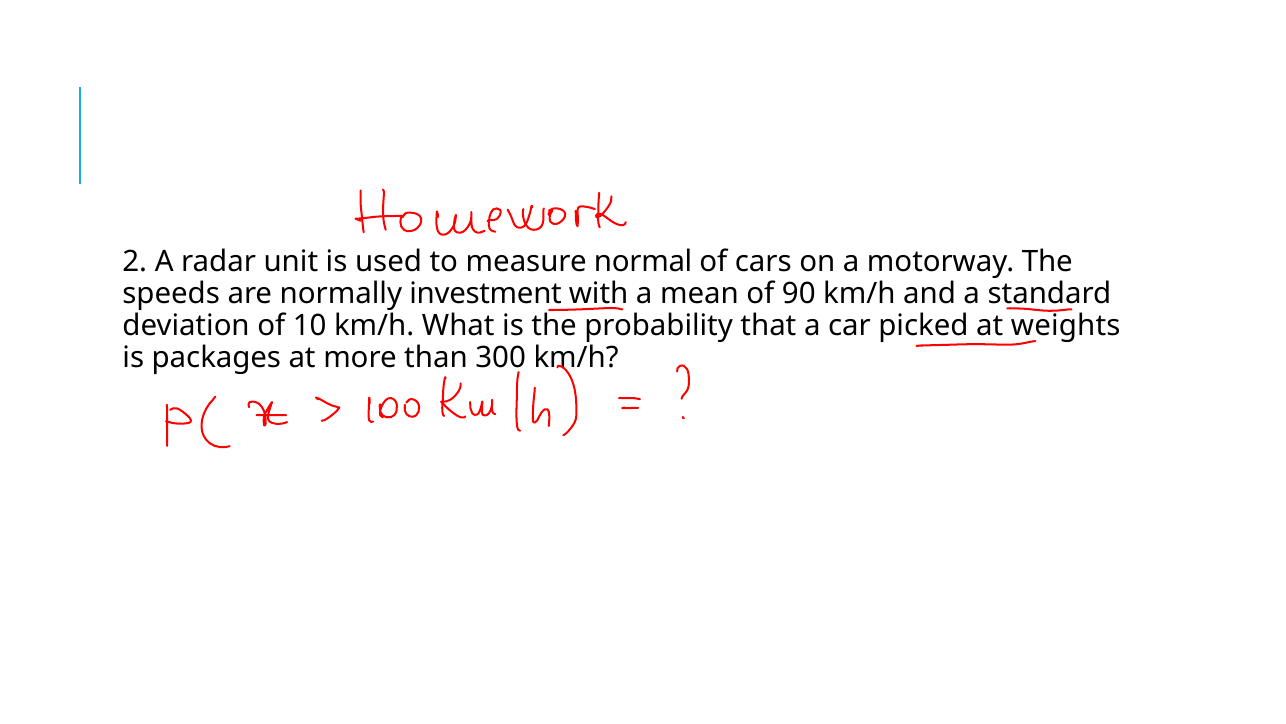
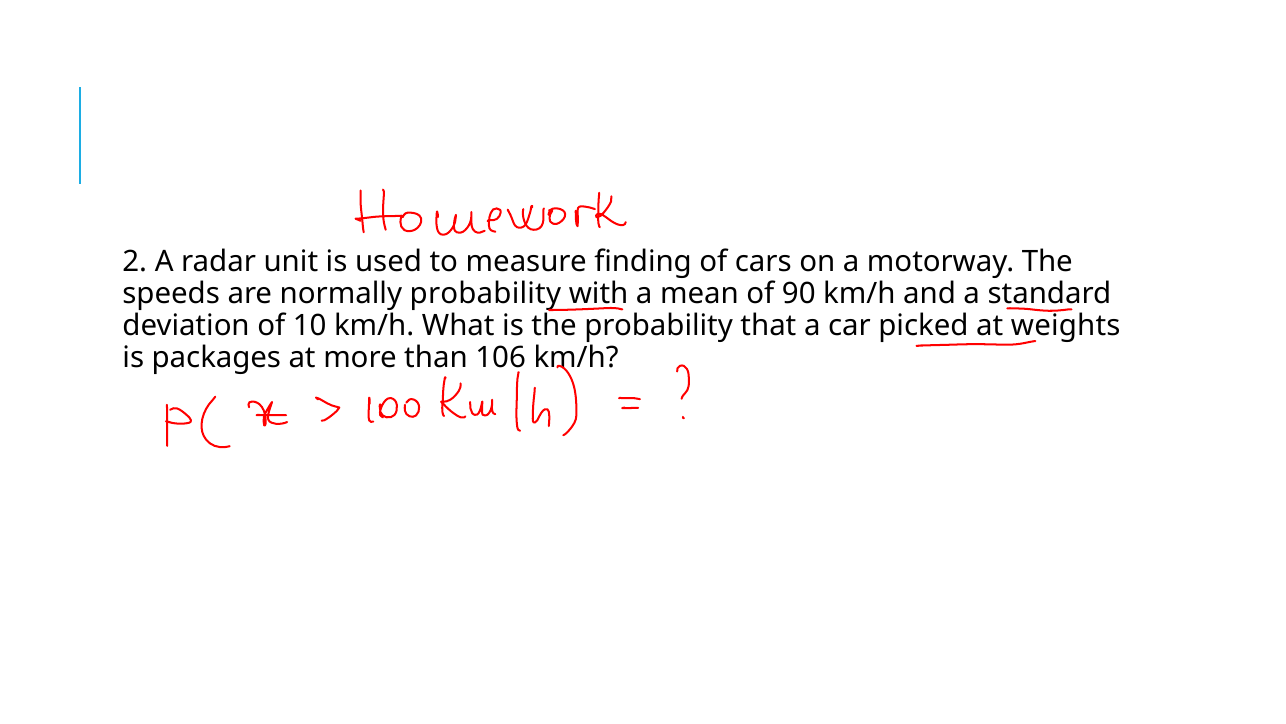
normal: normal -> finding
normally investment: investment -> probability
300: 300 -> 106
